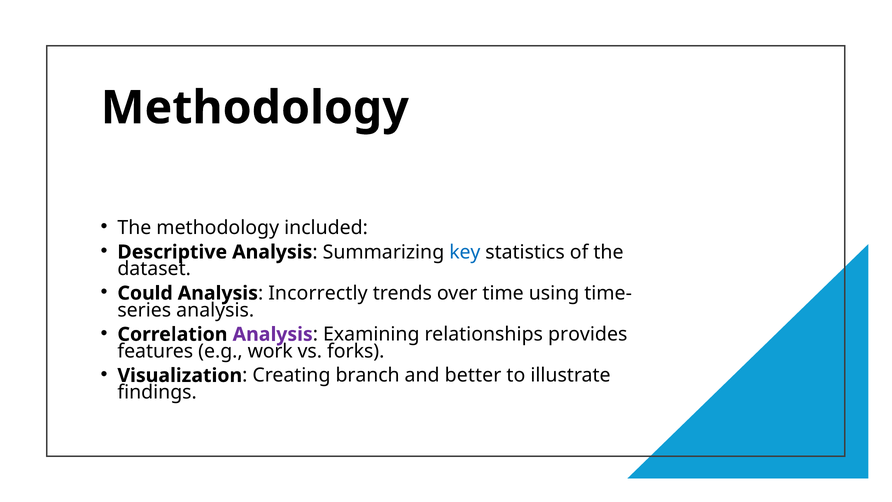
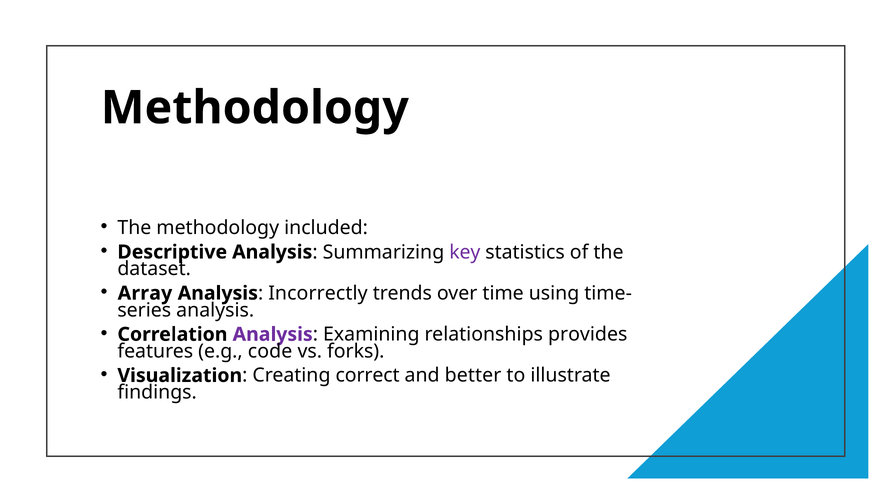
key colour: blue -> purple
Could: Could -> Array
work: work -> code
branch: branch -> correct
